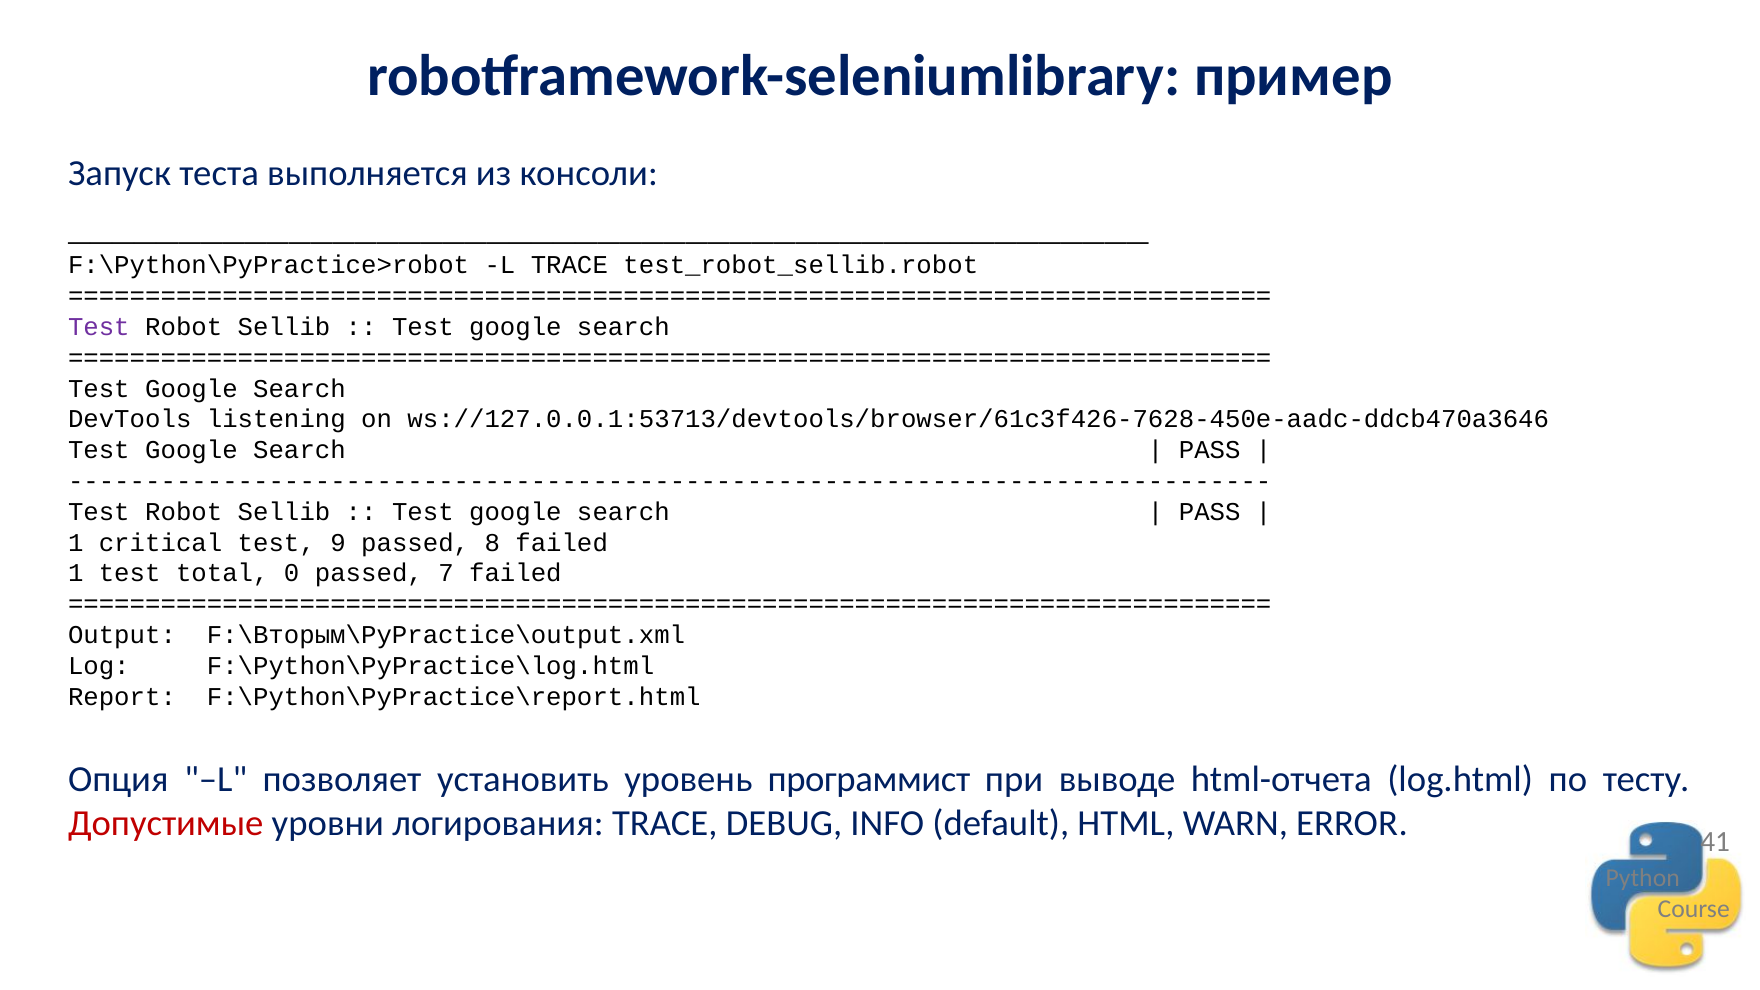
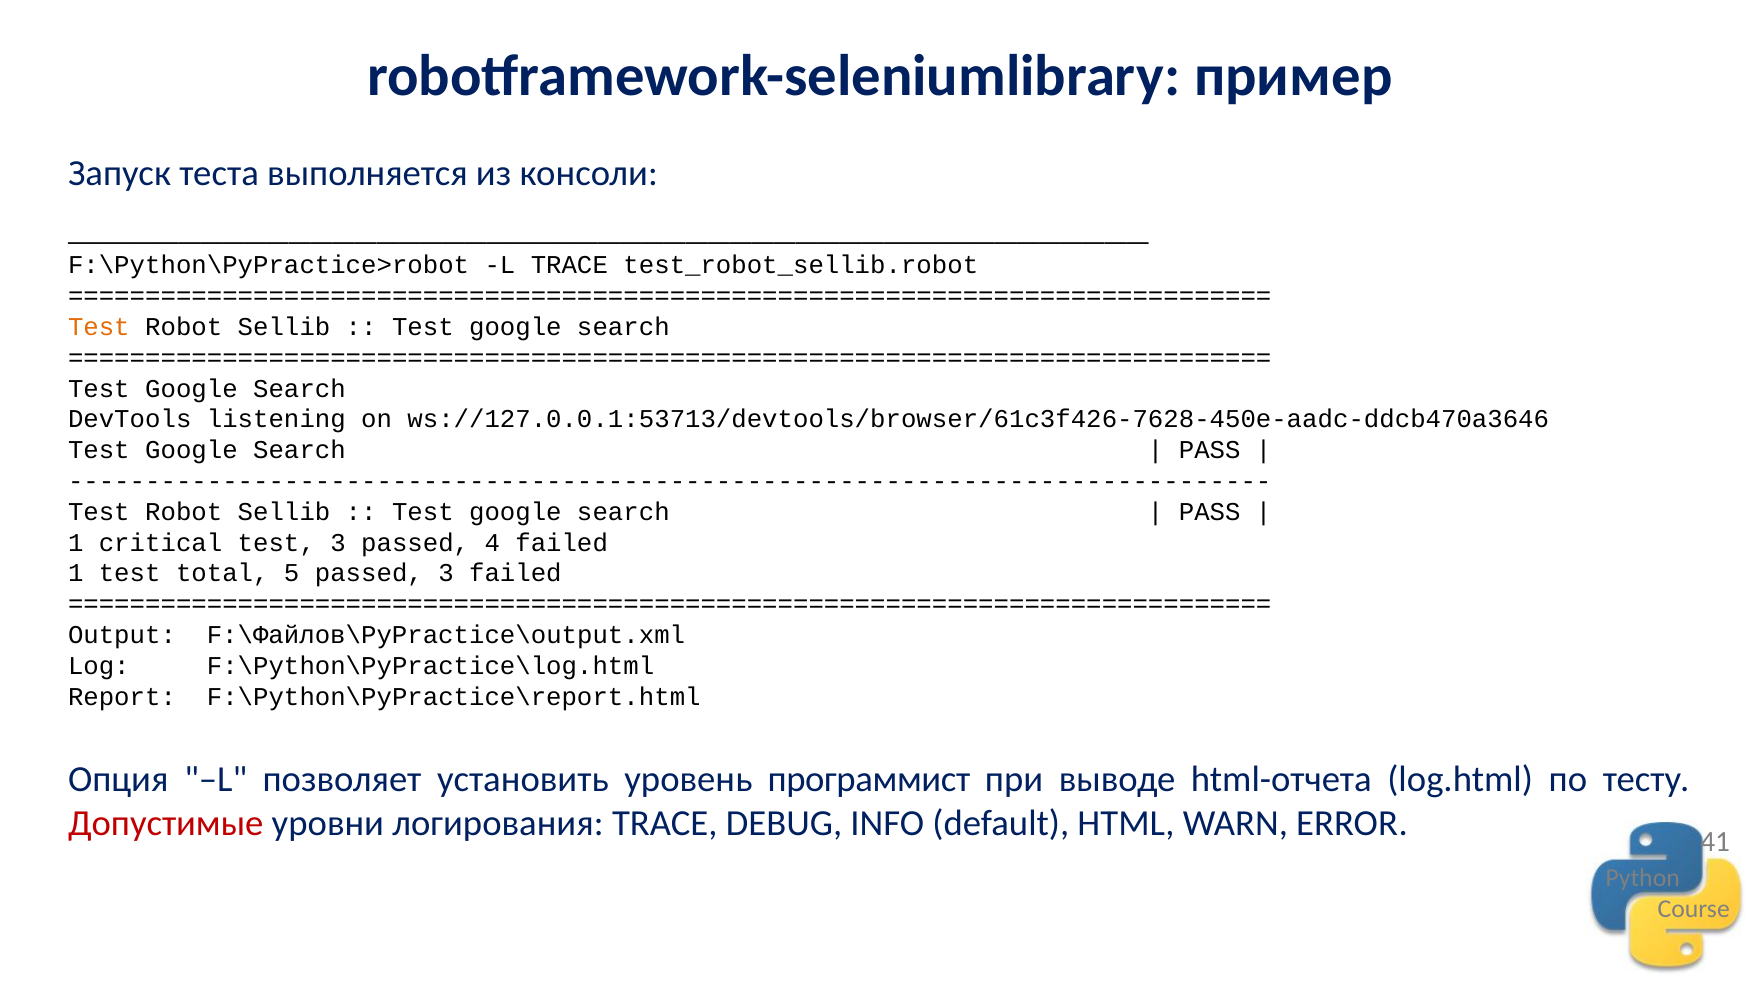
Test at (99, 327) colour: purple -> orange
test 9: 9 -> 3
8: 8 -> 4
0: 0 -> 5
passed 7: 7 -> 3
F:\Вторым\PyPractice\output.xml: F:\Вторым\PyPractice\output.xml -> F:\Файлов\PyPractice\output.xml
